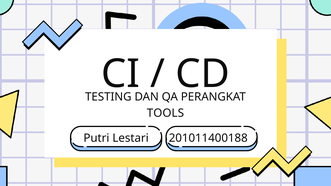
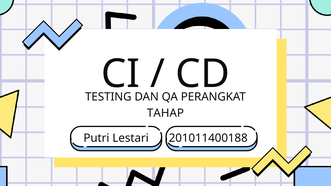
TOOLS: TOOLS -> TAHAP
